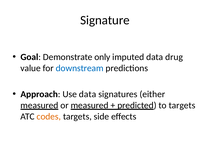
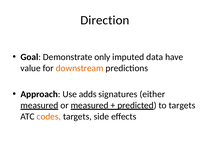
Signature: Signature -> Direction
drug: drug -> have
downstream colour: blue -> orange
Use data: data -> adds
